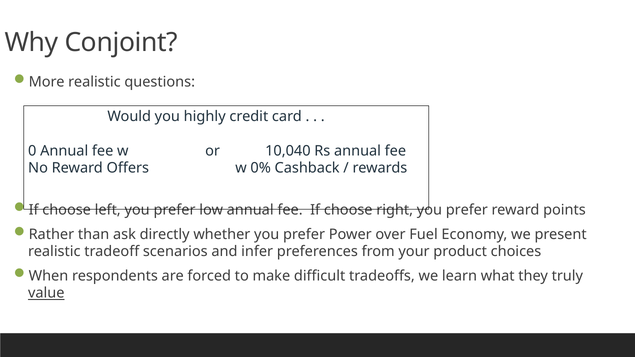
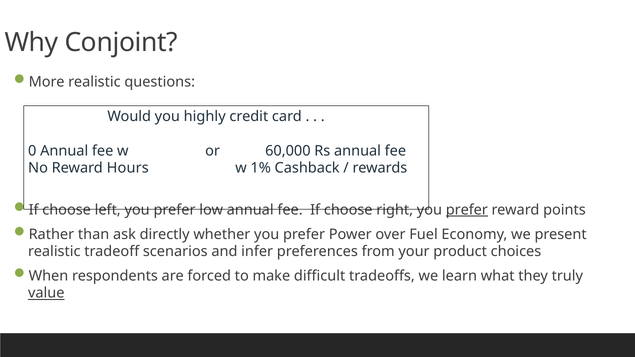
10,040: 10,040 -> 60,000
Offers: Offers -> Hours
0%: 0% -> 1%
prefer at (467, 210) underline: none -> present
